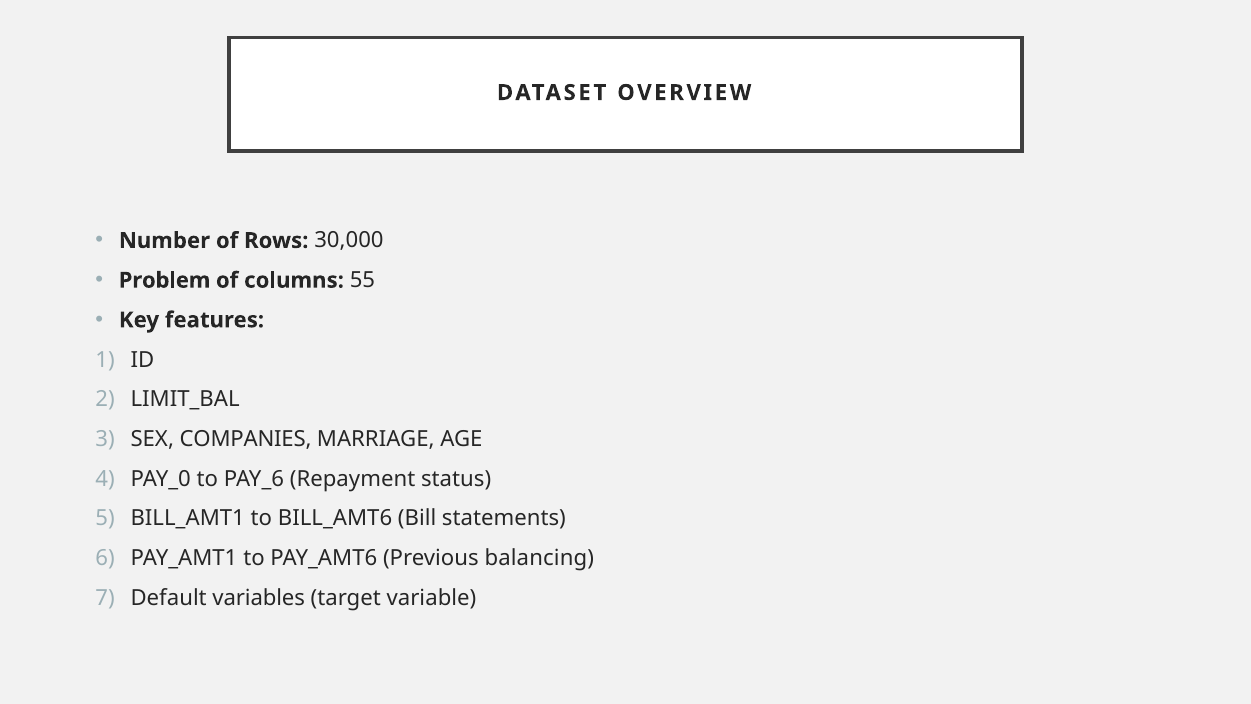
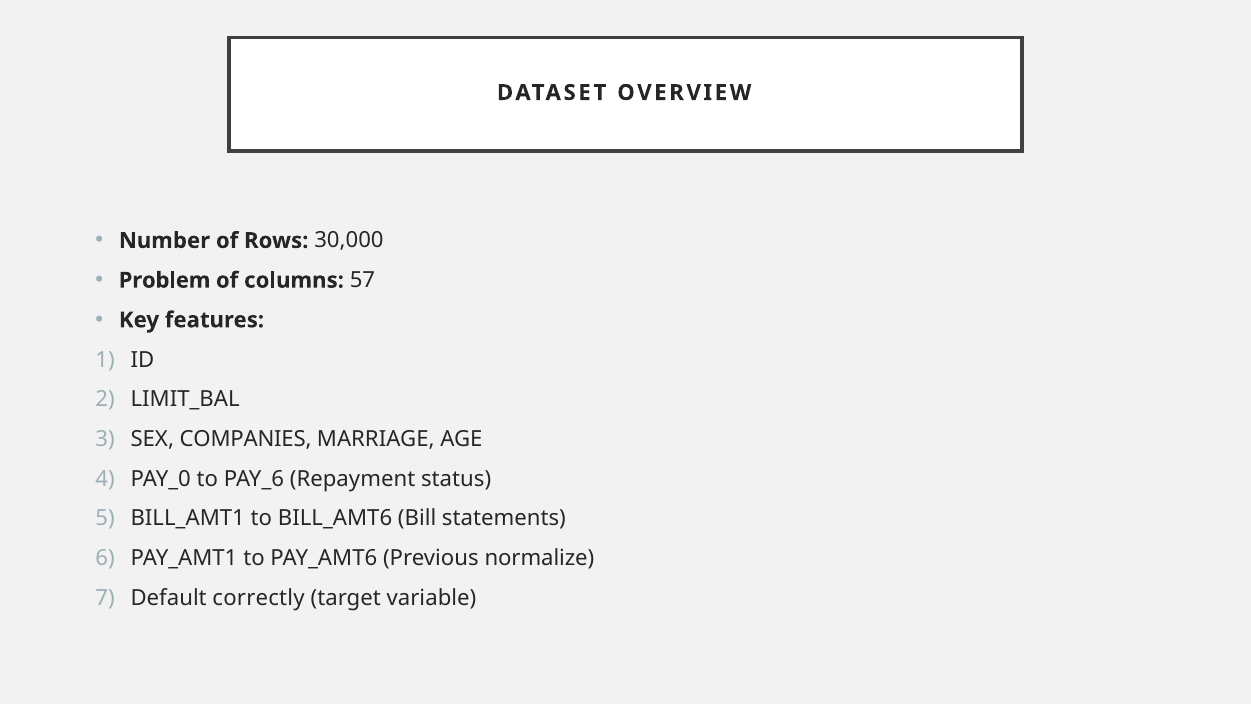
55: 55 -> 57
balancing: balancing -> normalize
variables: variables -> correctly
